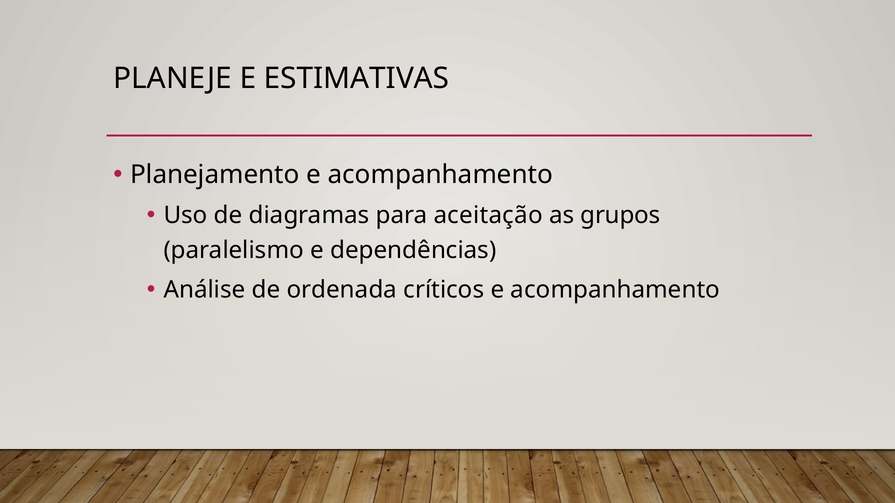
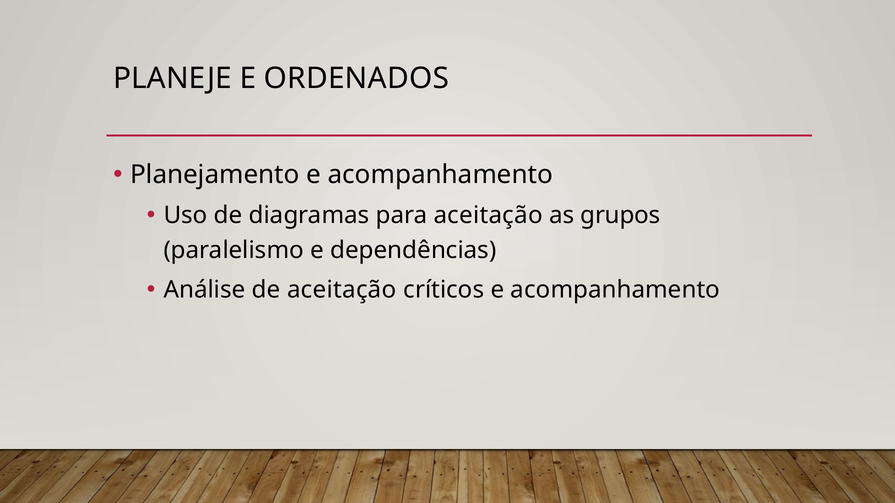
ESTIMATIVAS: ESTIMATIVAS -> ORDENADOS
de ordenada: ordenada -> aceitação
